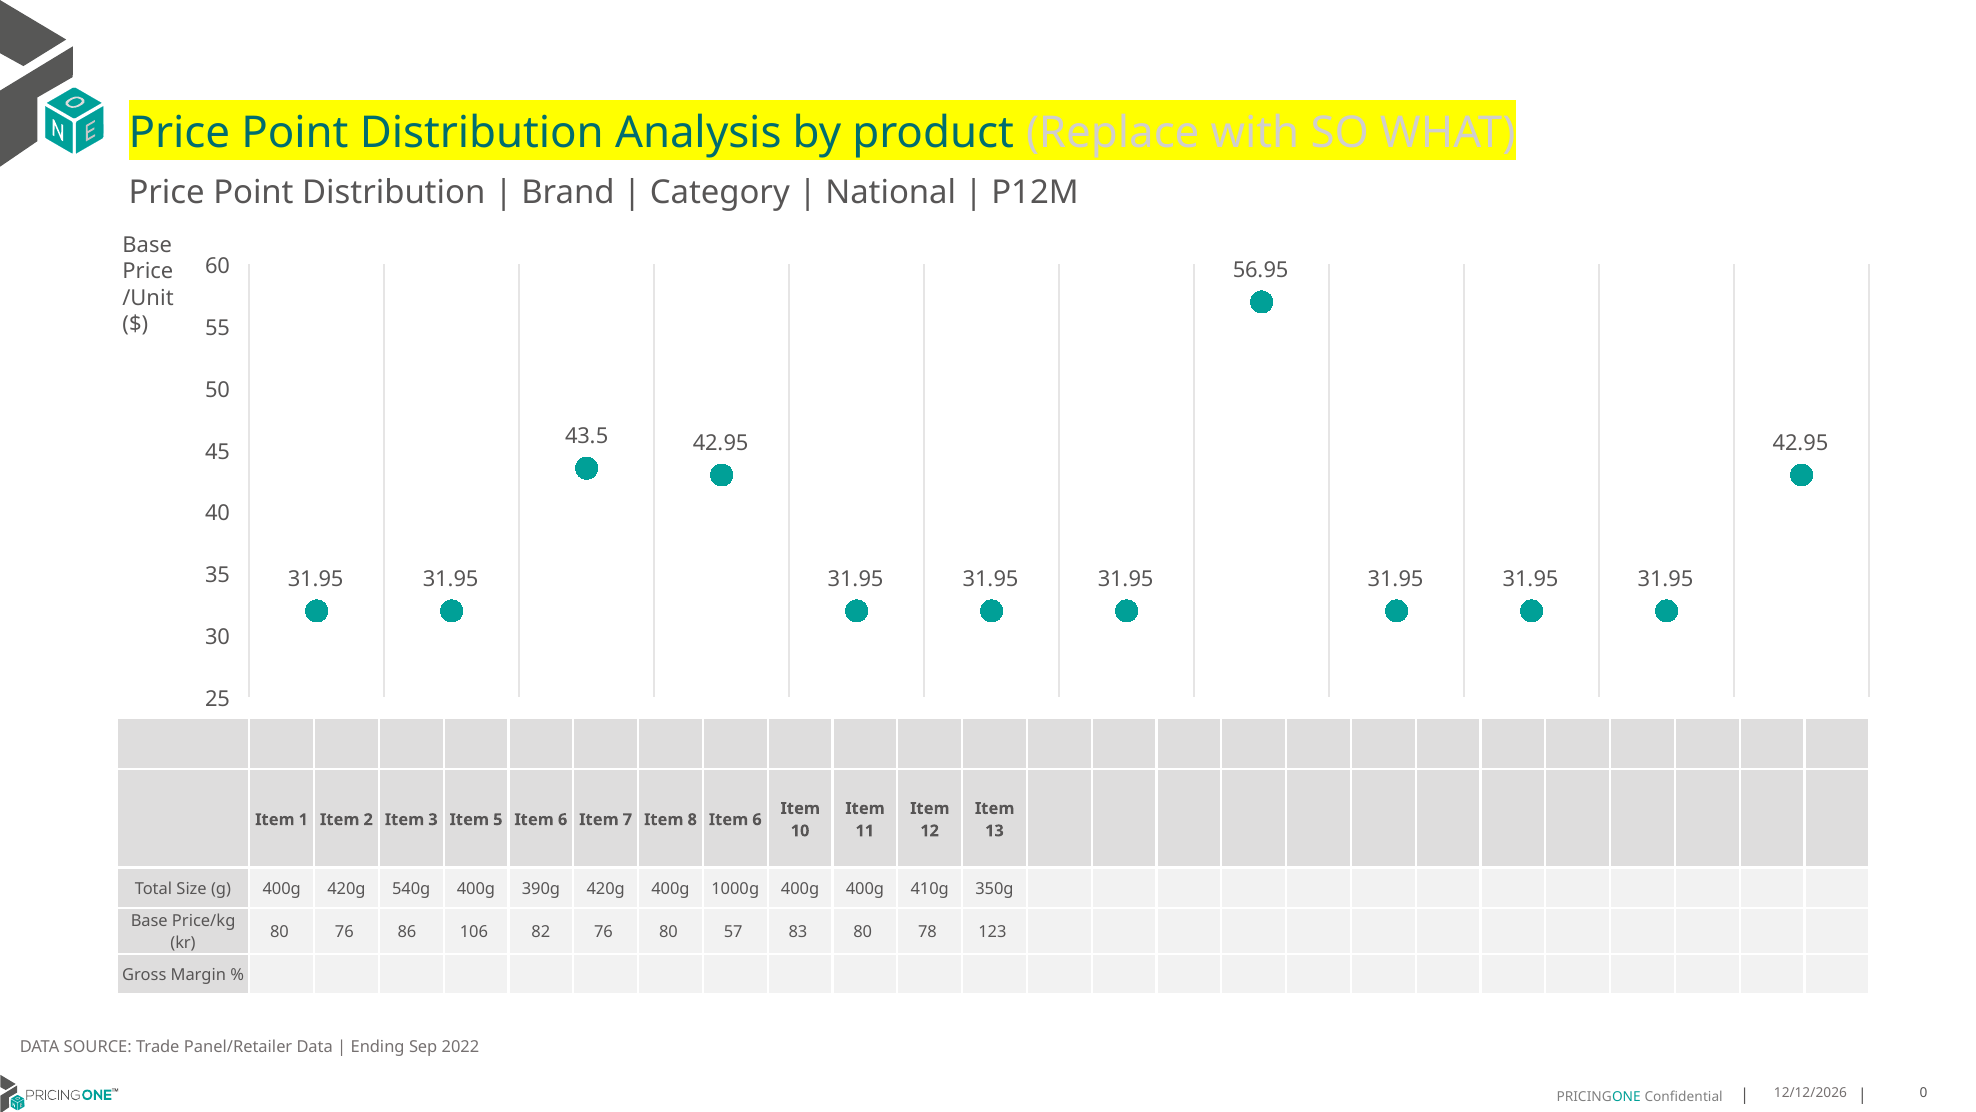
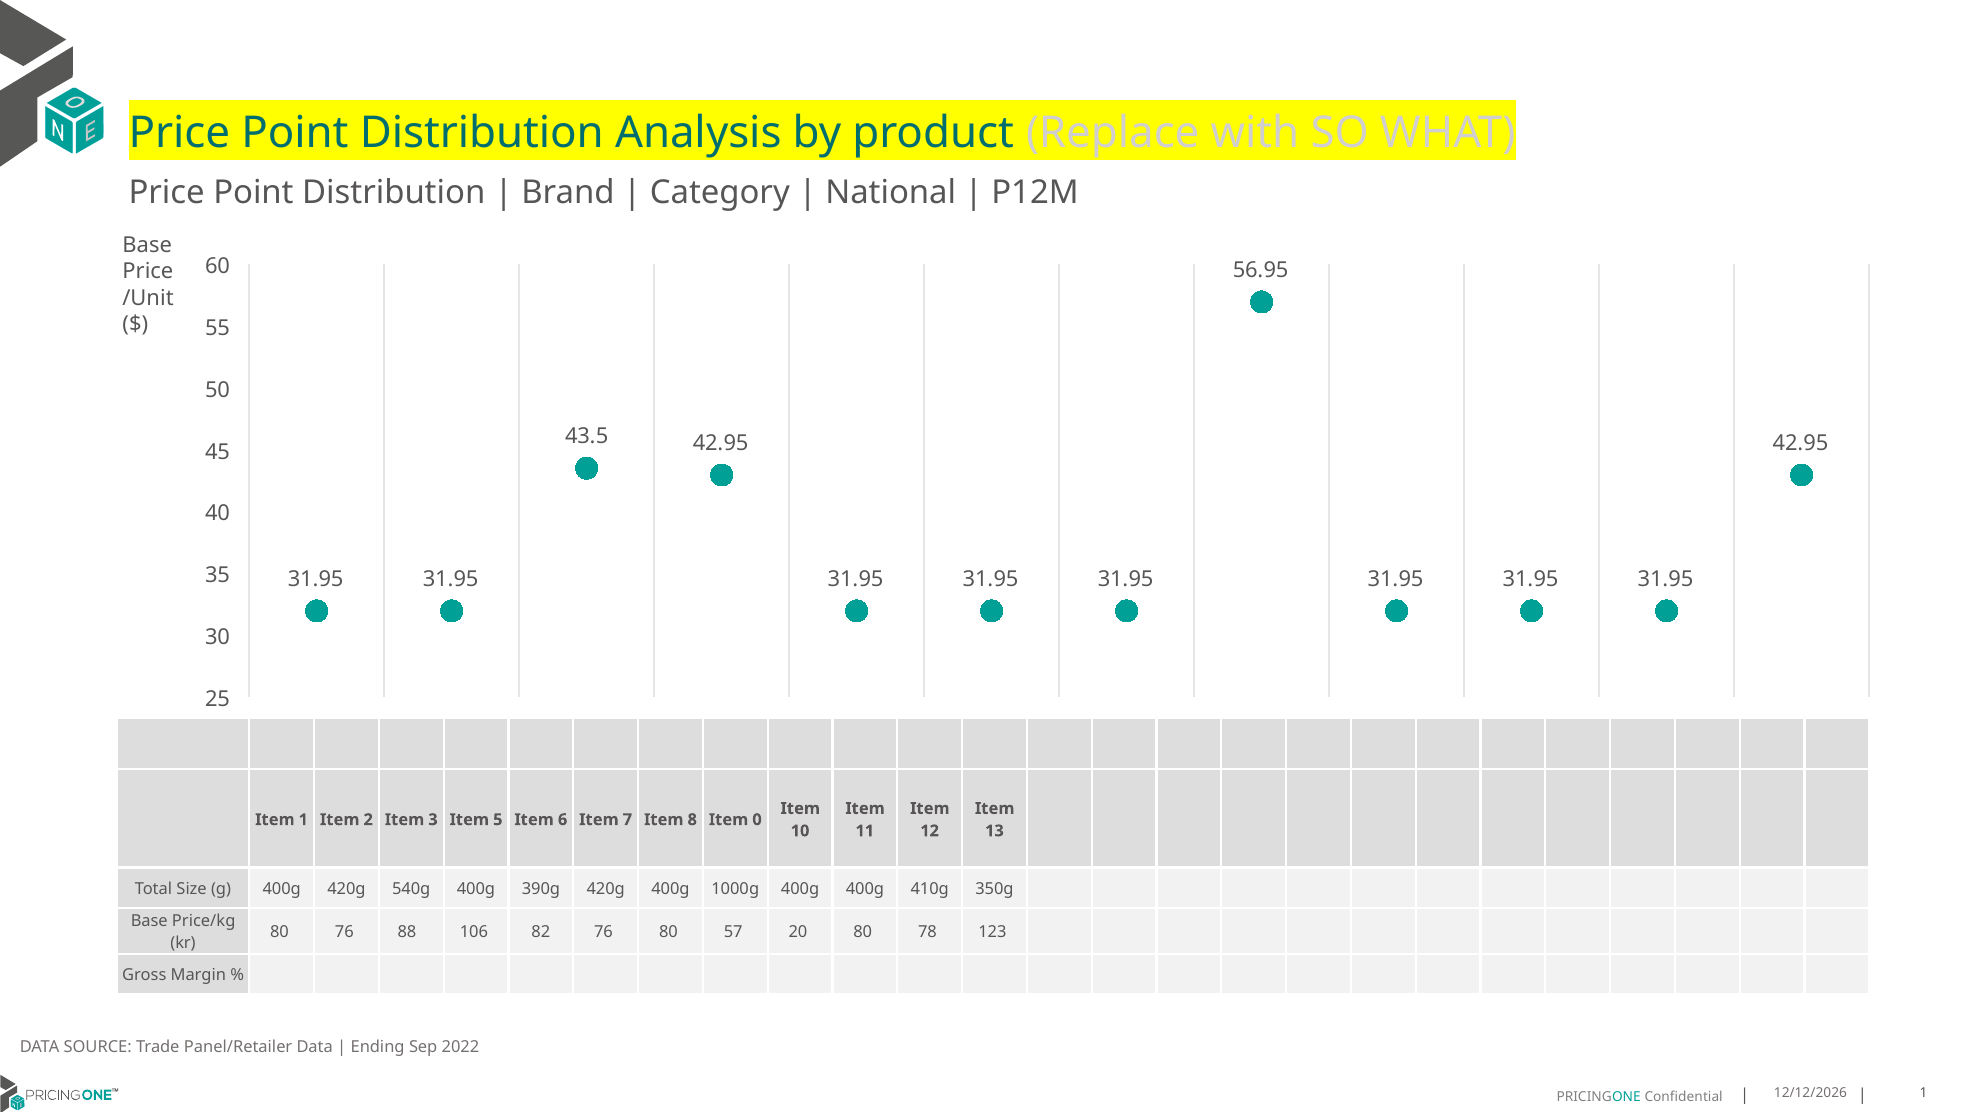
8 Item 6: 6 -> 0
86: 86 -> 88
83: 83 -> 20
0 at (1923, 1093): 0 -> 1
